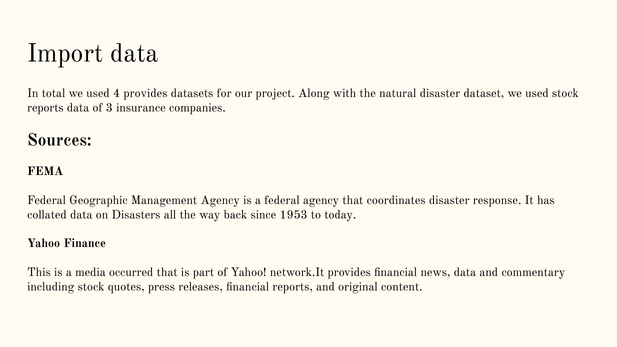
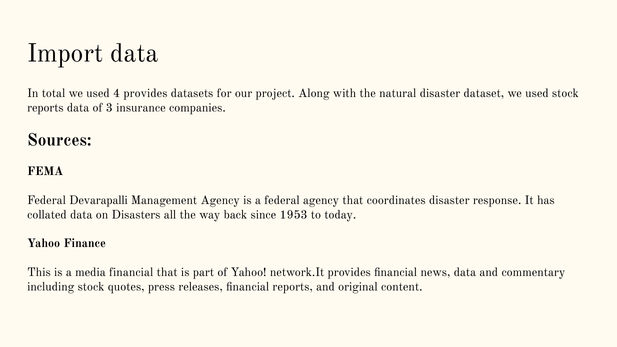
Geographic: Geographic -> Devarapalli
media occurred: occurred -> financial
